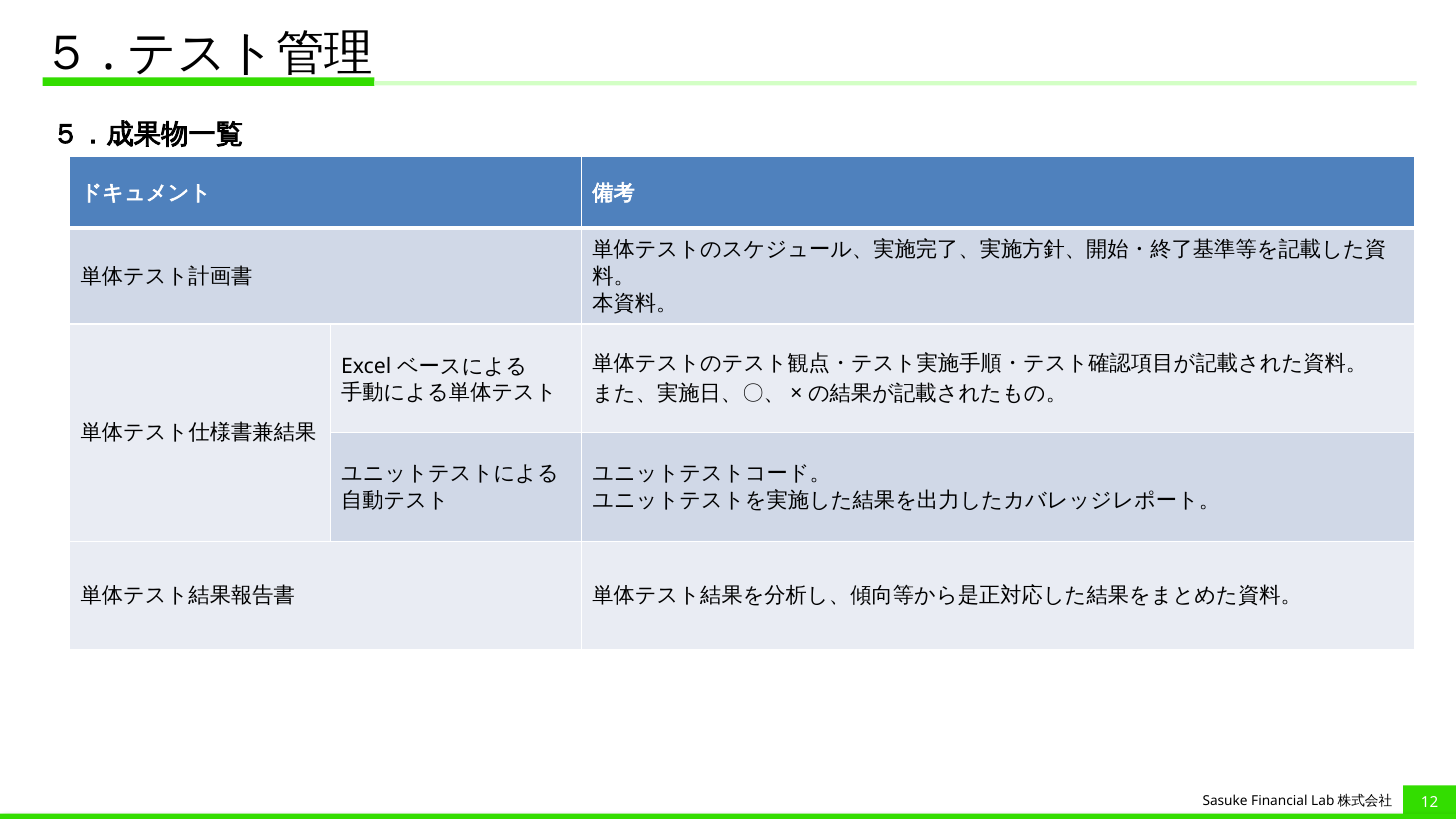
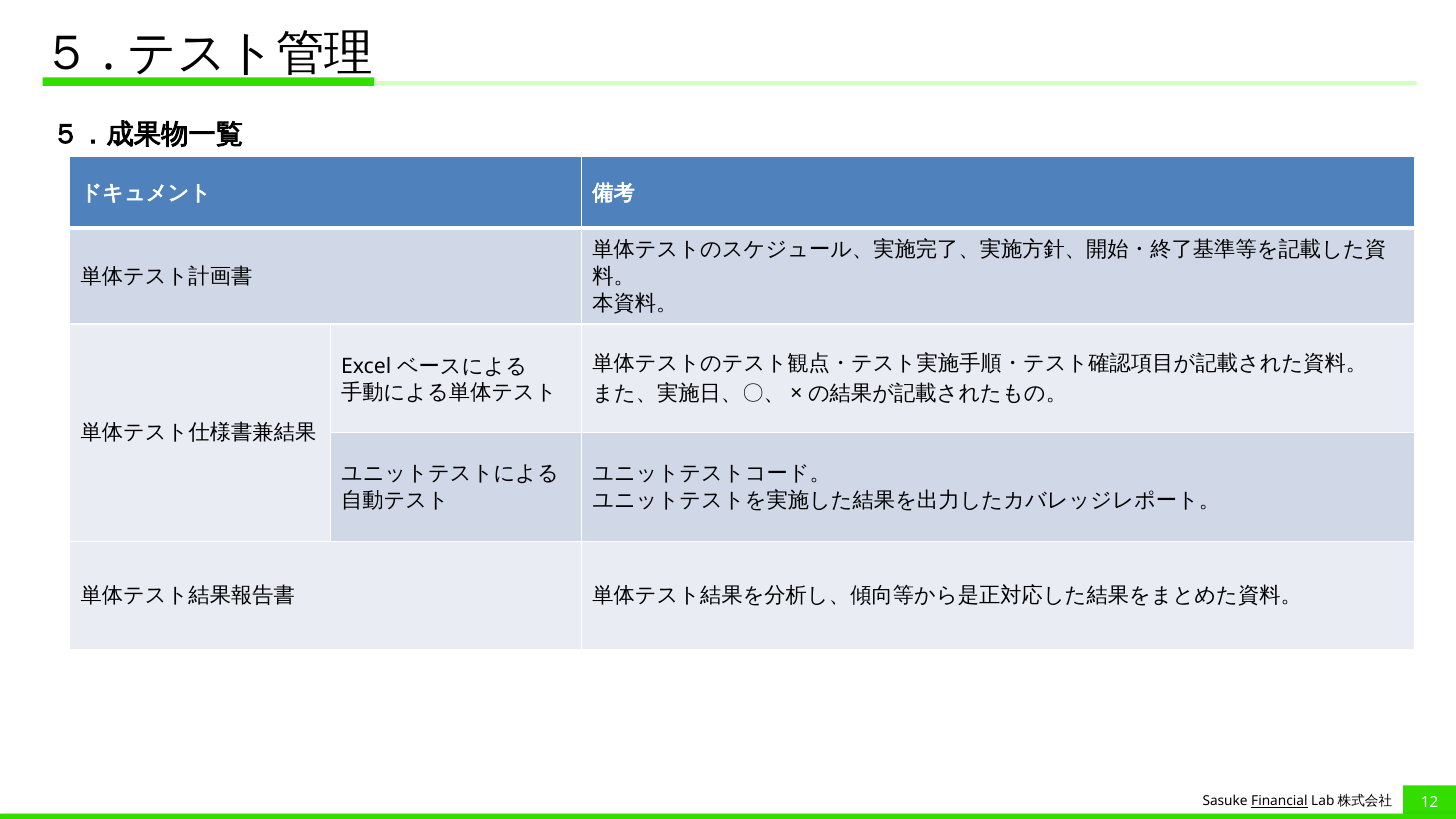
Financial underline: none -> present
